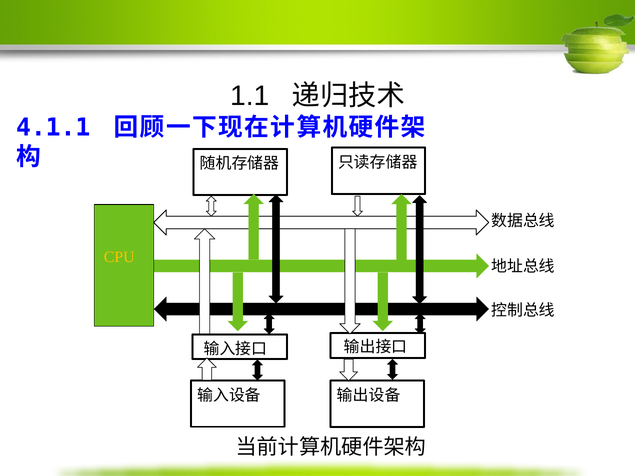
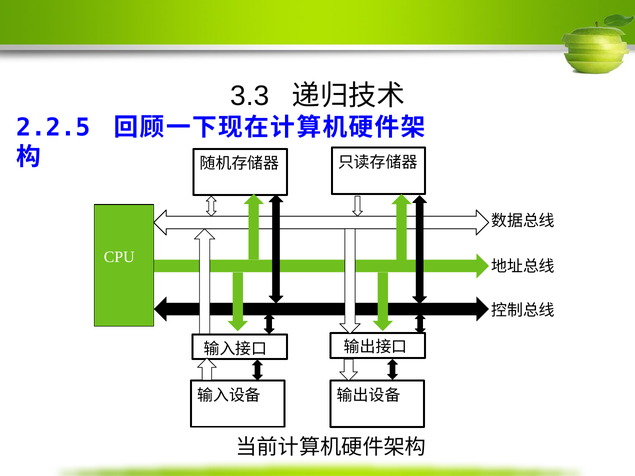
1.1: 1.1 -> 3.3
4.1.1: 4.1.1 -> 2.2.5
CPU colour: yellow -> white
